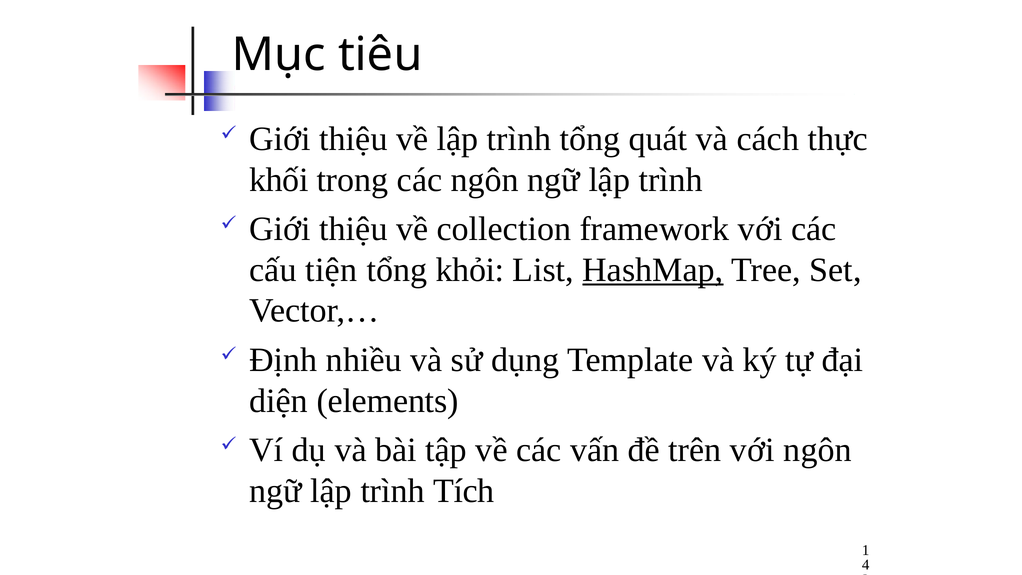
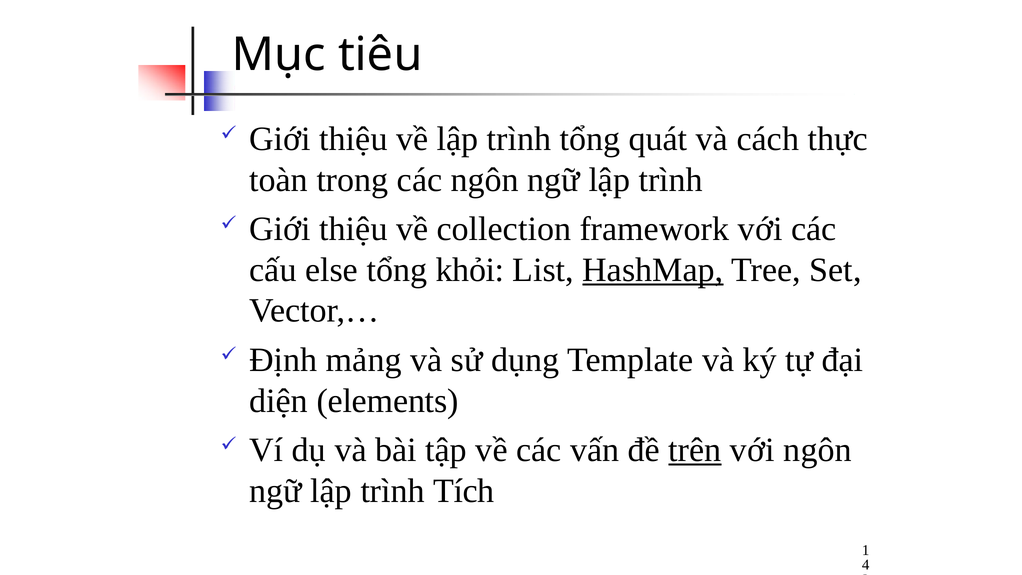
khối: khối -> toàn
tiện: tiện -> else
nhiều: nhiều -> mảng
trên underline: none -> present
